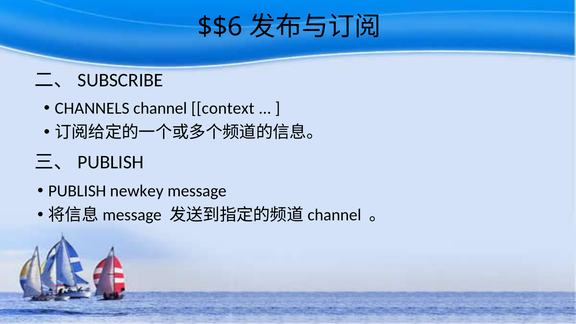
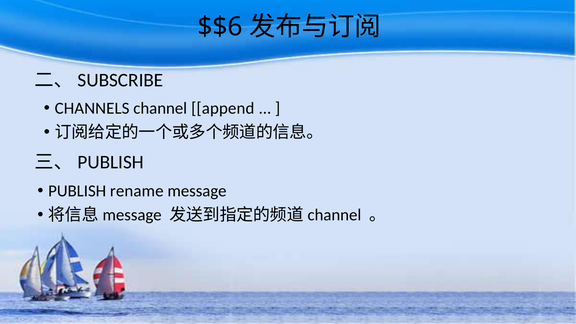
context: context -> append
newkey: newkey -> rename
